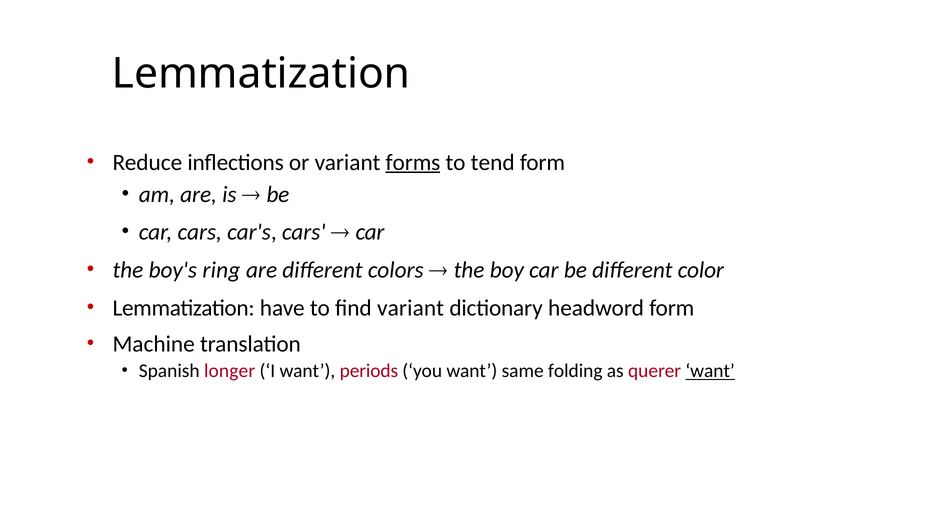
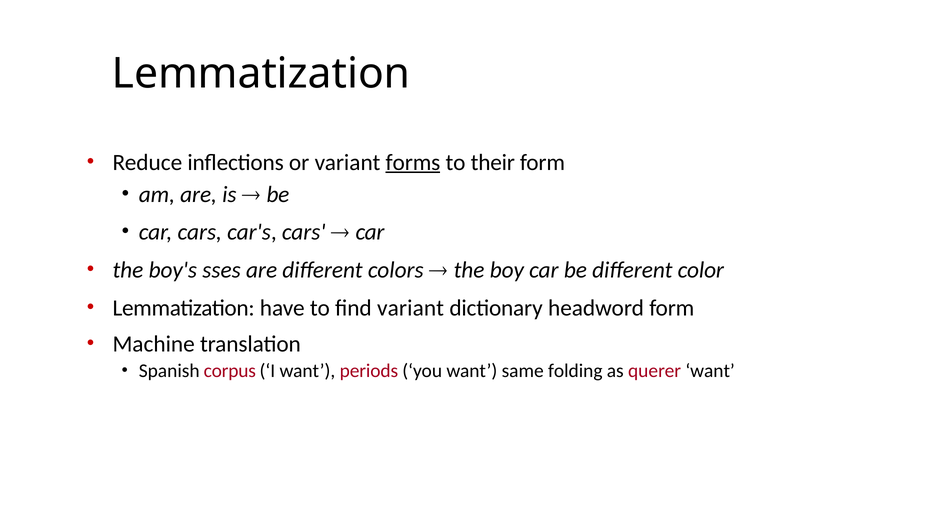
tend: tend -> their
ring: ring -> sses
longer: longer -> corpus
want at (710, 371) underline: present -> none
